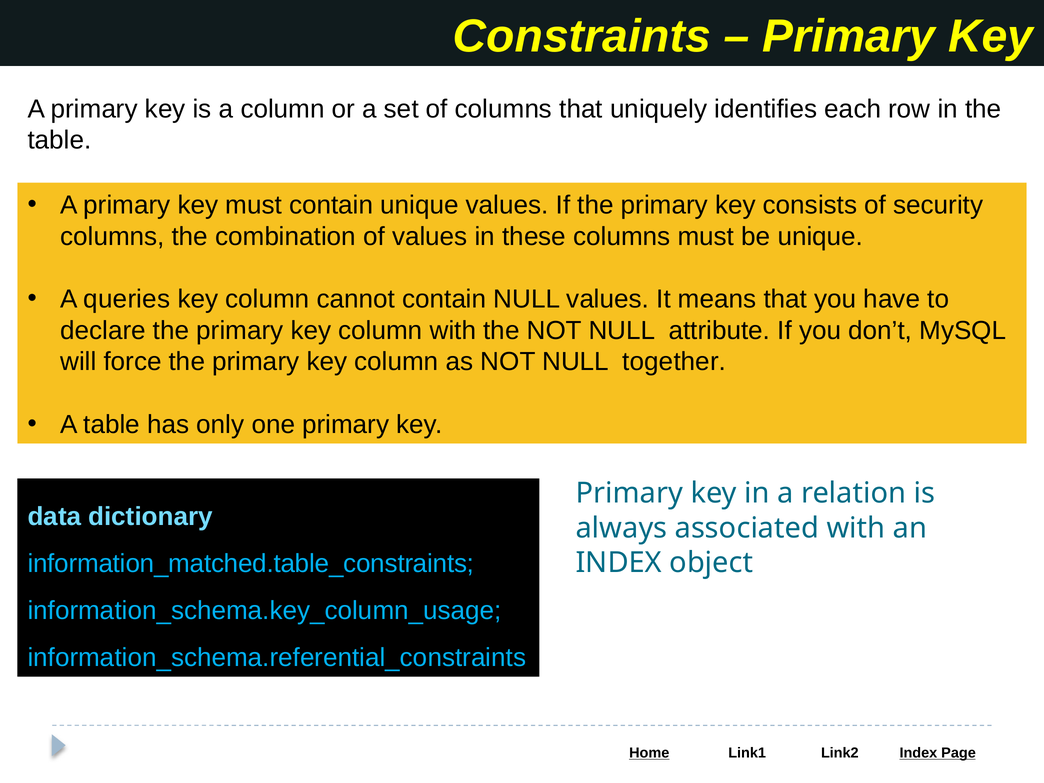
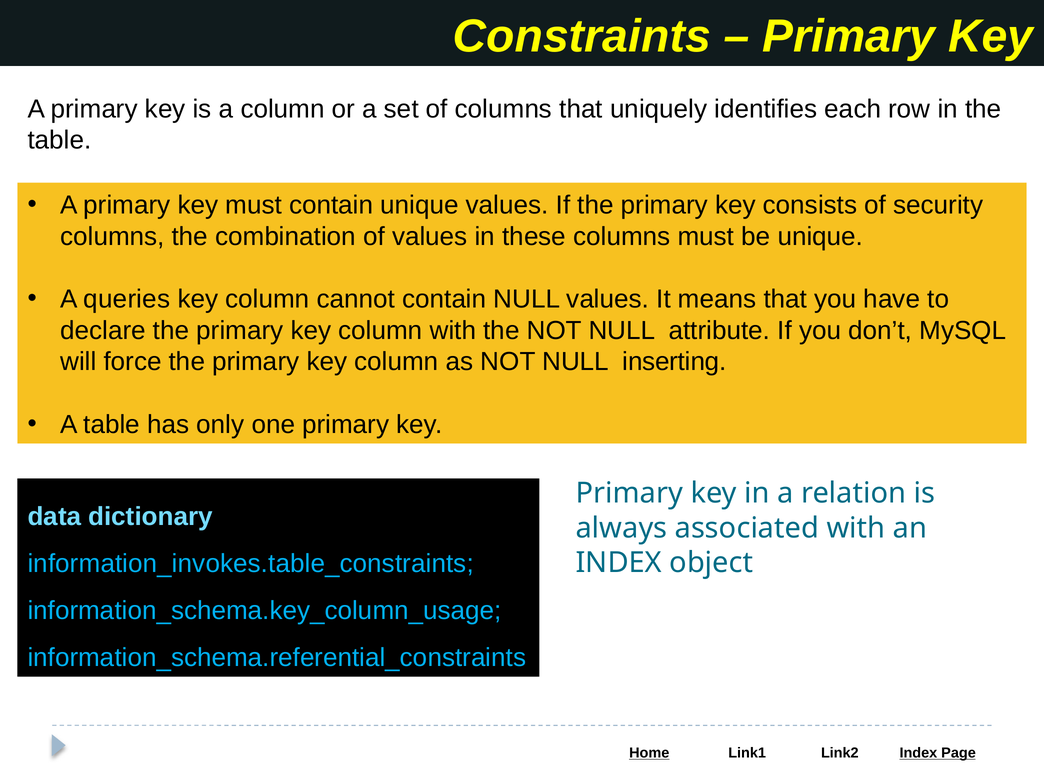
together: together -> inserting
information_matched.table_constraints: information_matched.table_constraints -> information_invokes.table_constraints
